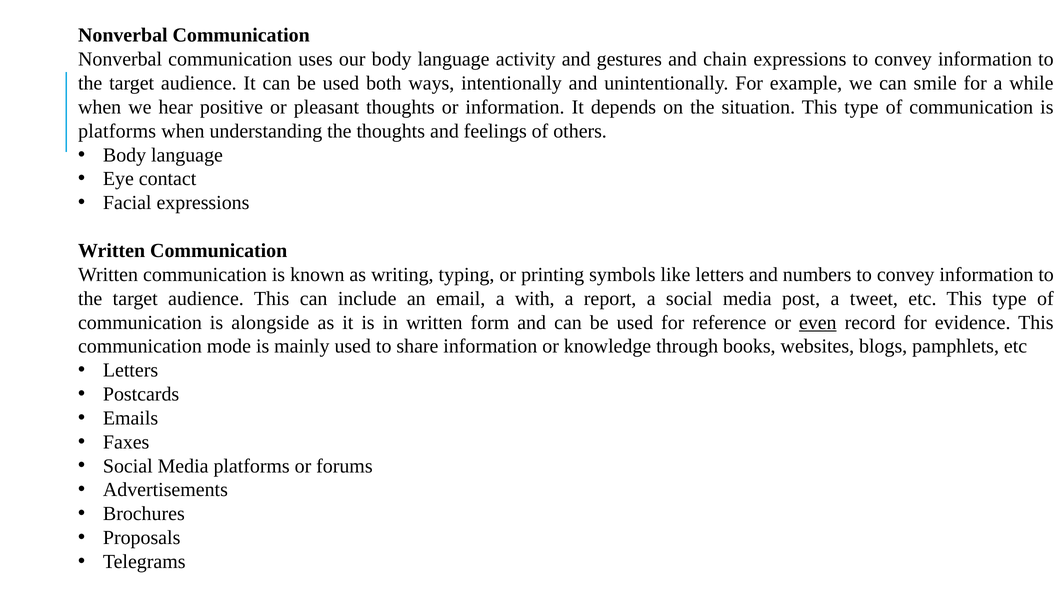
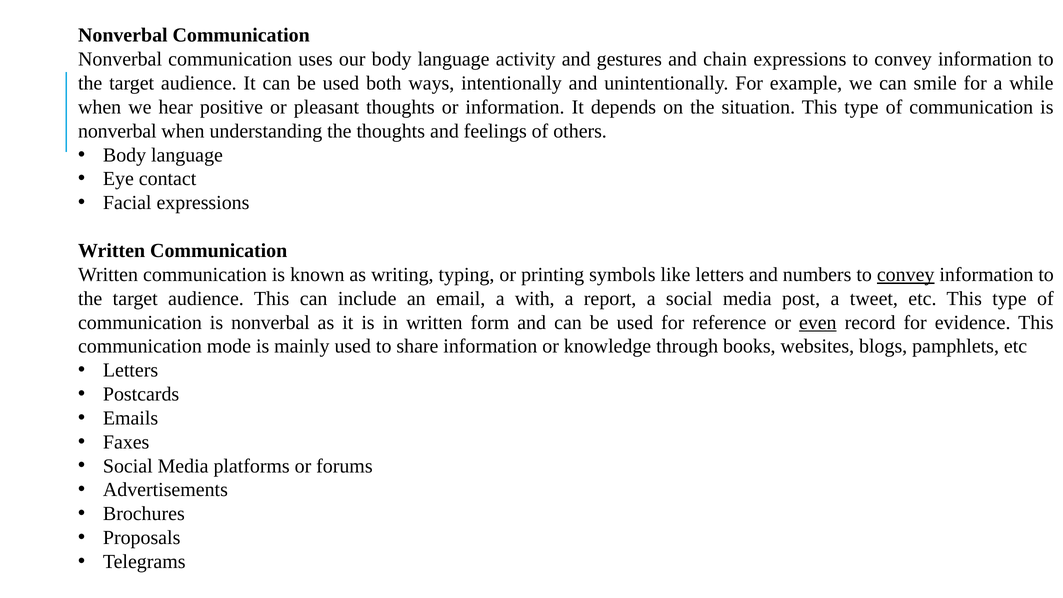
platforms at (117, 131): platforms -> nonverbal
convey at (906, 275) underline: none -> present
alongside at (270, 322): alongside -> nonverbal
